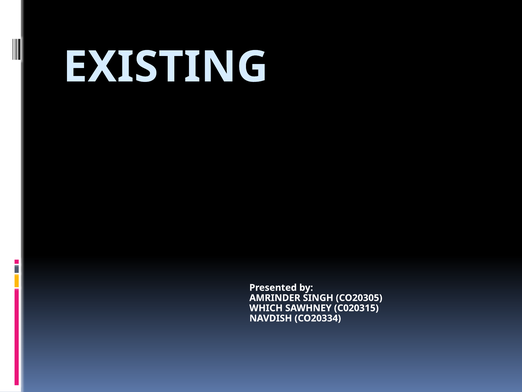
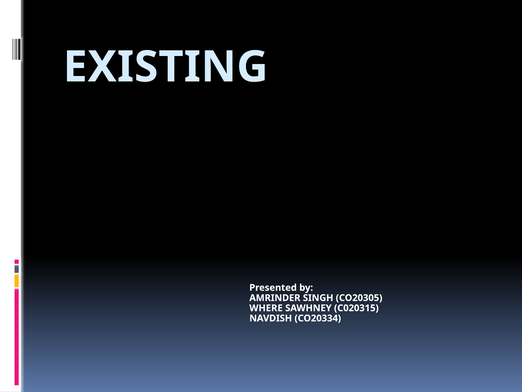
WHICH: WHICH -> WHERE
